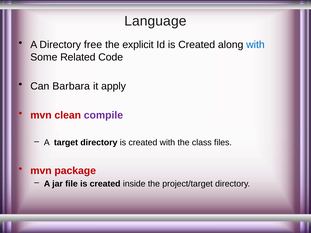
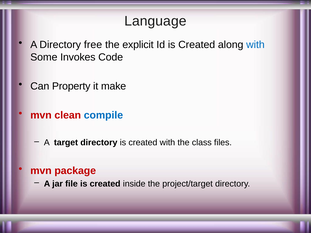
Related: Related -> Invokes
Barbara: Barbara -> Property
apply: apply -> make
compile colour: purple -> blue
